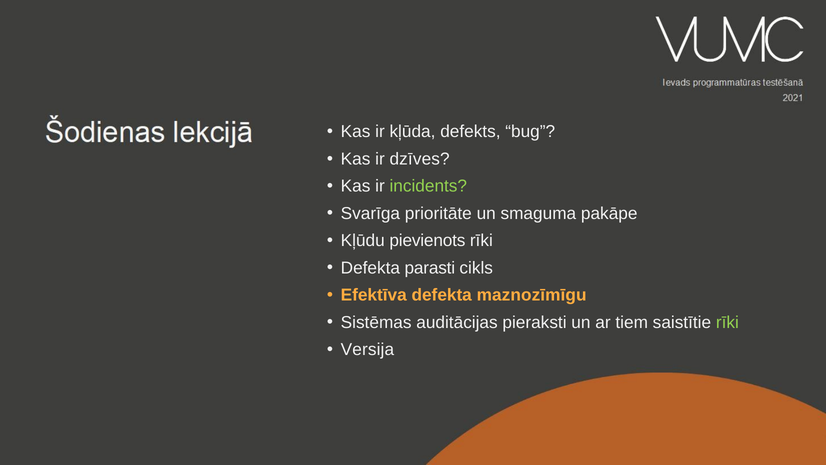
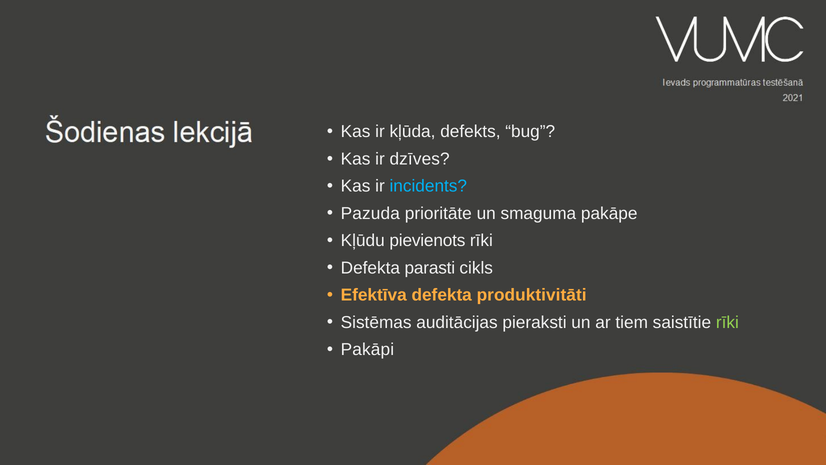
incidents colour: light green -> light blue
Svarīga: Svarīga -> Pazuda
maznozīmīgu: maznozīmīgu -> produktivitāti
Versija: Versija -> Pakāpi
